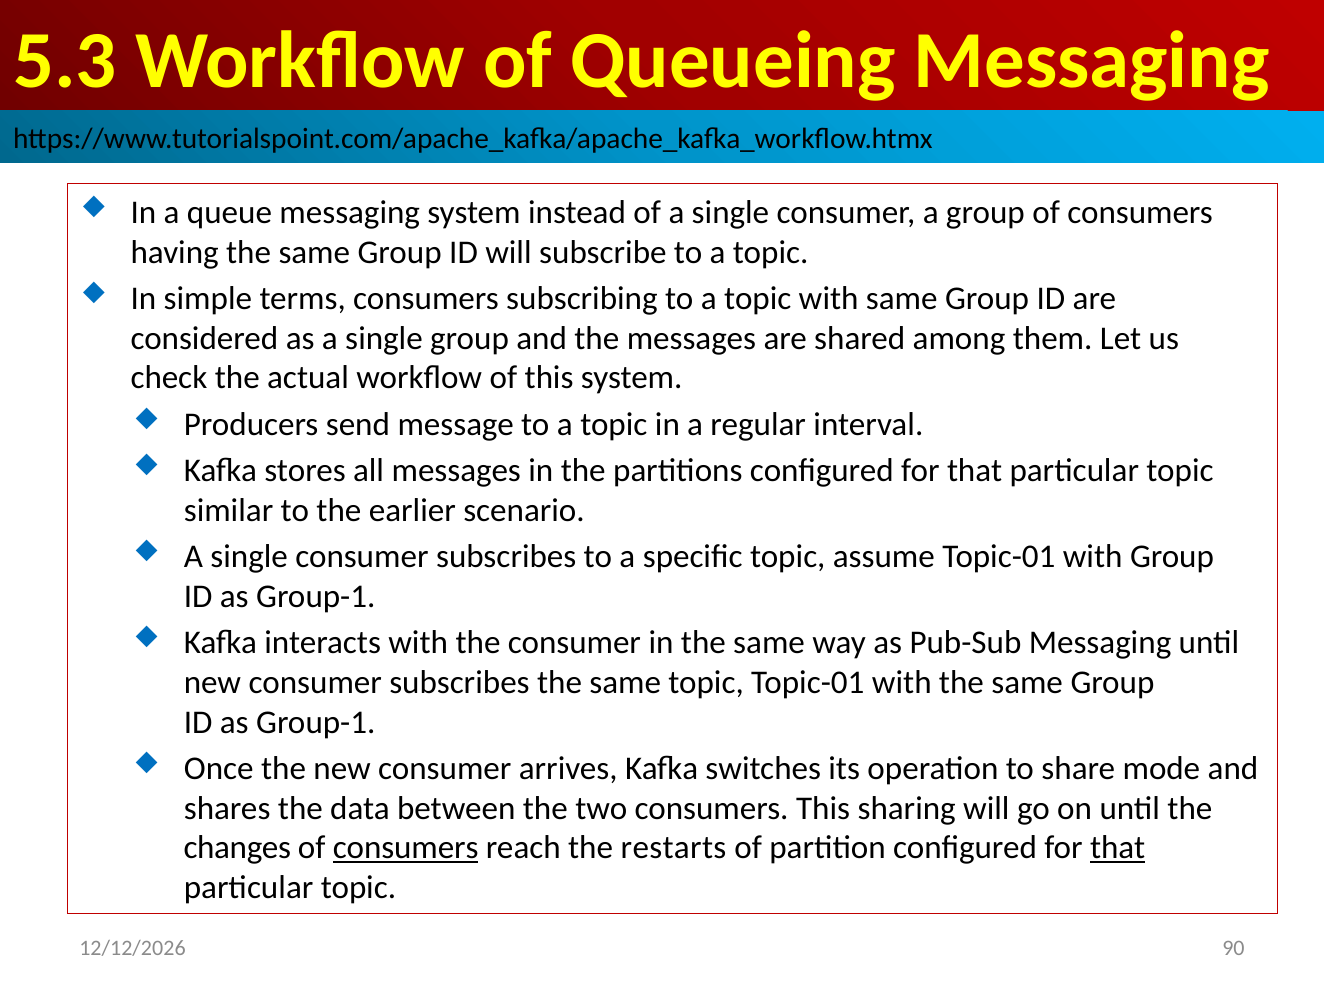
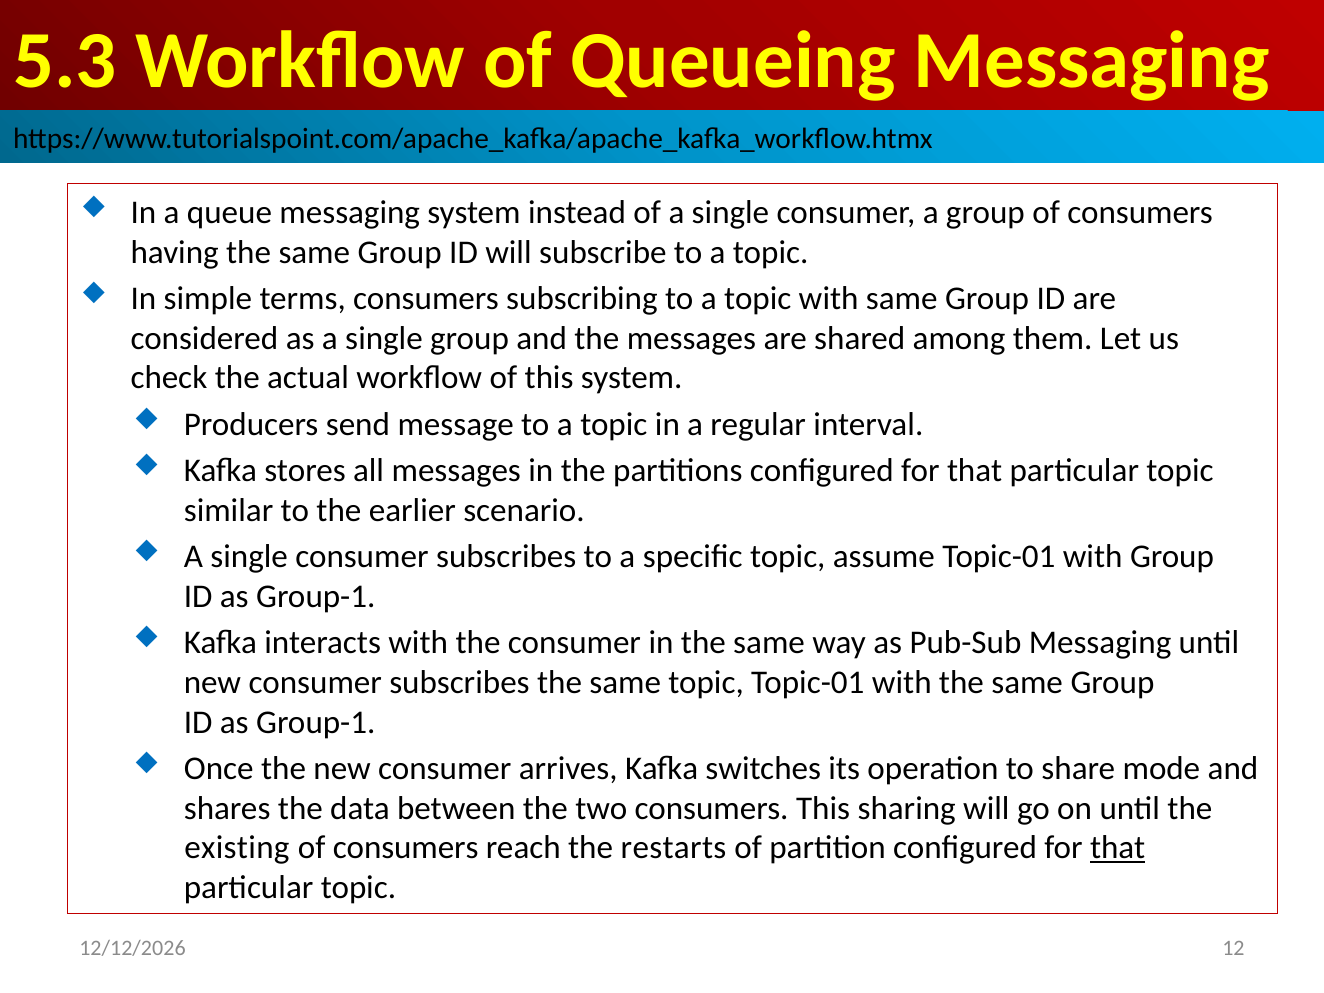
changes: changes -> existing
consumers at (406, 848) underline: present -> none
90: 90 -> 12
